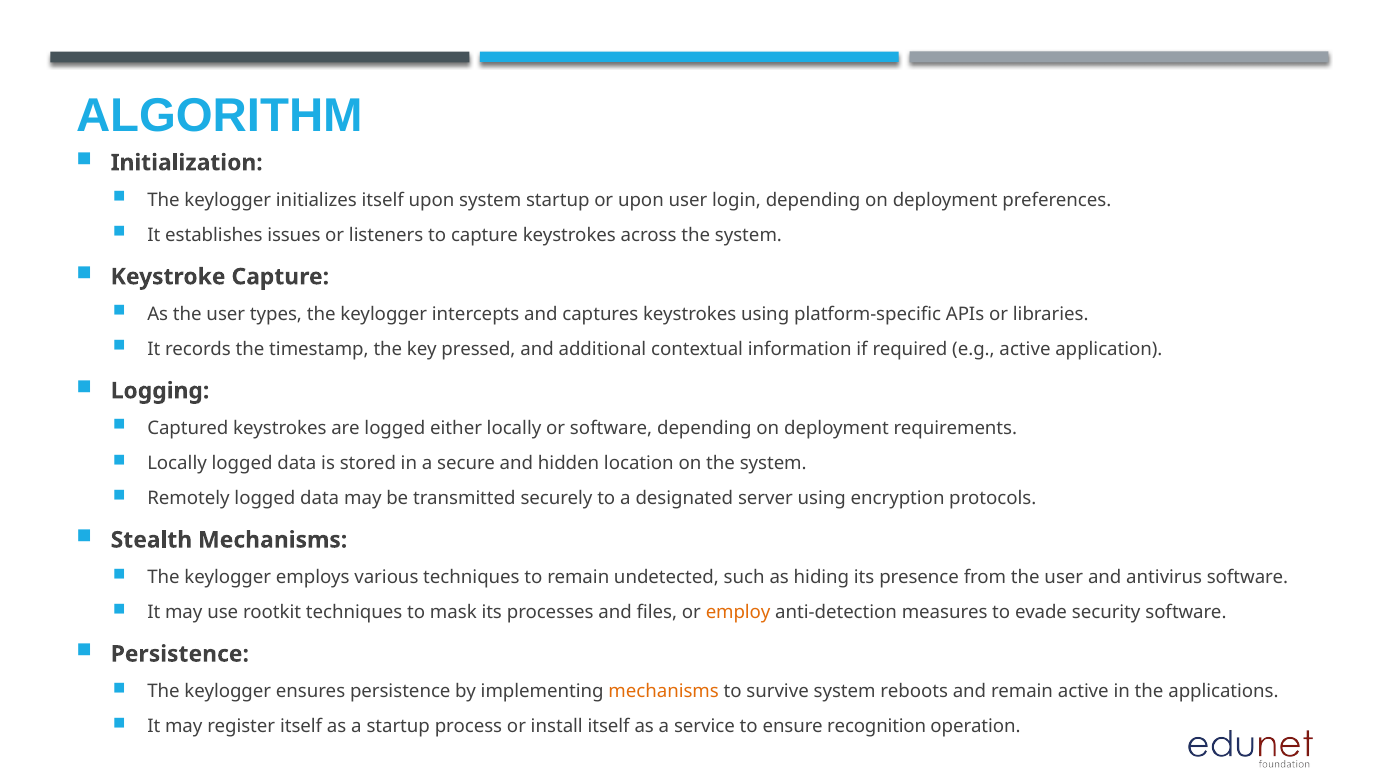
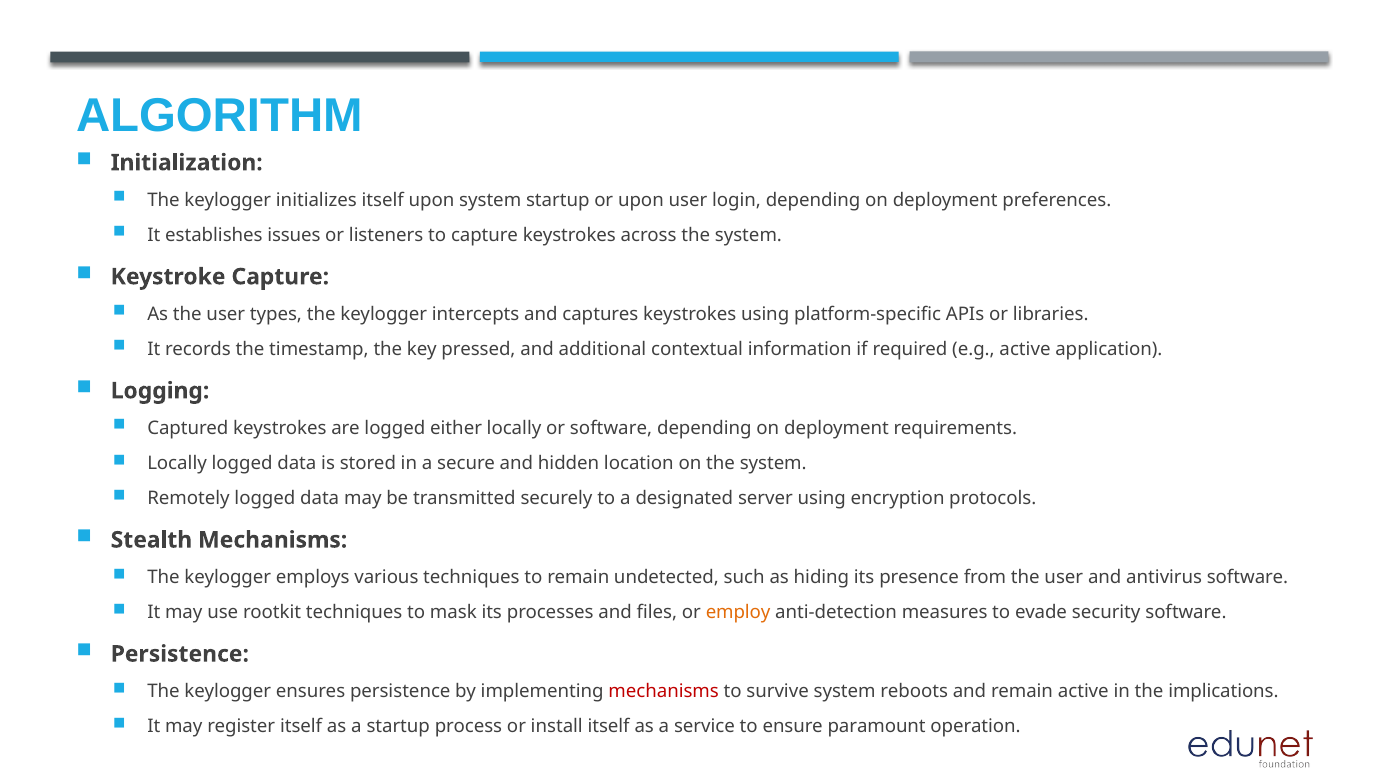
mechanisms at (664, 691) colour: orange -> red
applications: applications -> implications
recognition: recognition -> paramount
